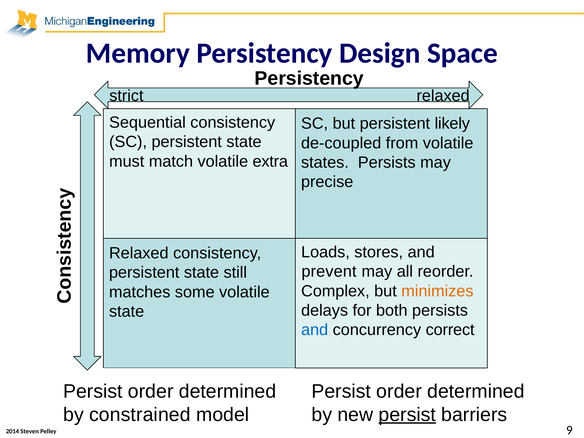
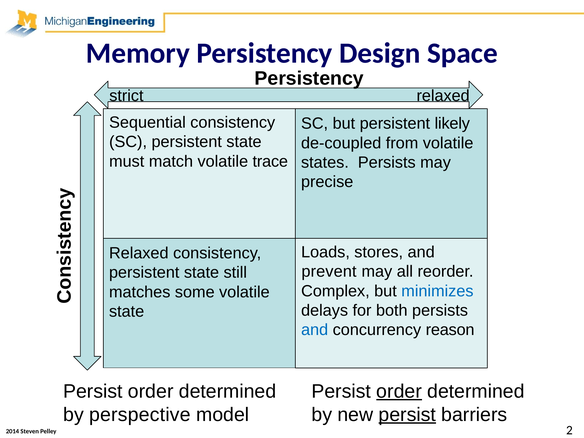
extra: extra -> trace
minimizes colour: orange -> blue
correct: correct -> reason
order at (399, 391) underline: none -> present
constrained: constrained -> perspective
9: 9 -> 2
